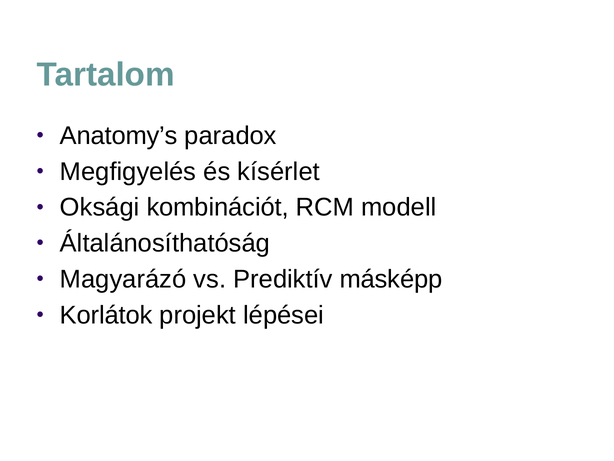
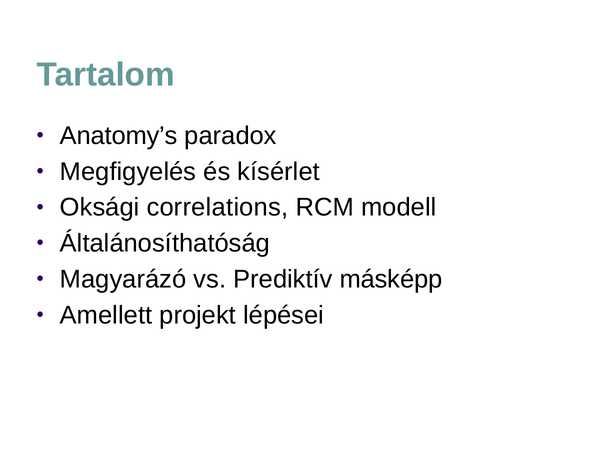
kombinációt: kombinációt -> correlations
Korlátok: Korlátok -> Amellett
